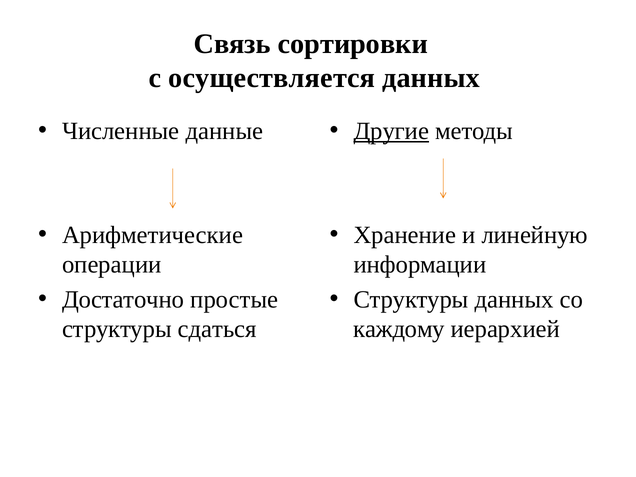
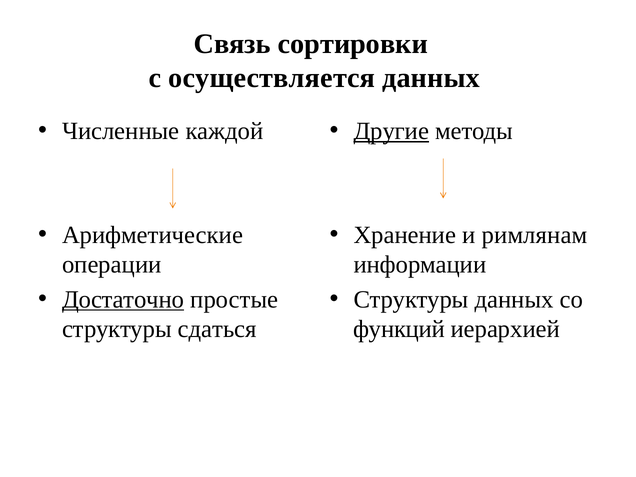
данные: данные -> каждой
линейную: линейную -> римлянам
Достаточно underline: none -> present
каждому: каждому -> функций
